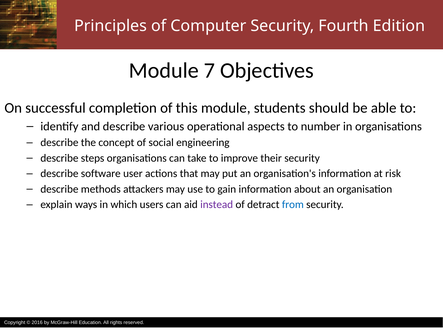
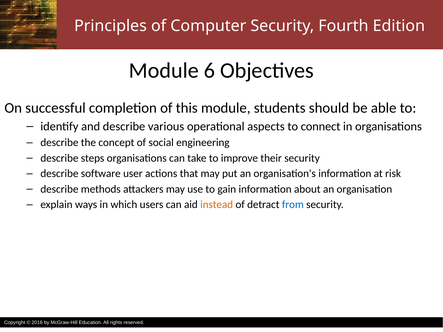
7: 7 -> 6
number: number -> connect
instead colour: purple -> orange
